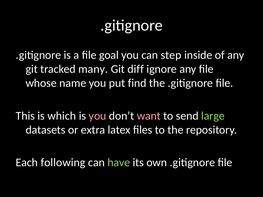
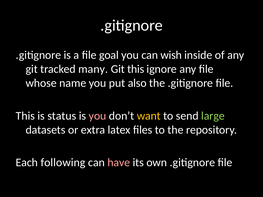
step: step -> wish
Git diff: diff -> this
find: find -> also
which: which -> status
want colour: pink -> yellow
have colour: light green -> pink
